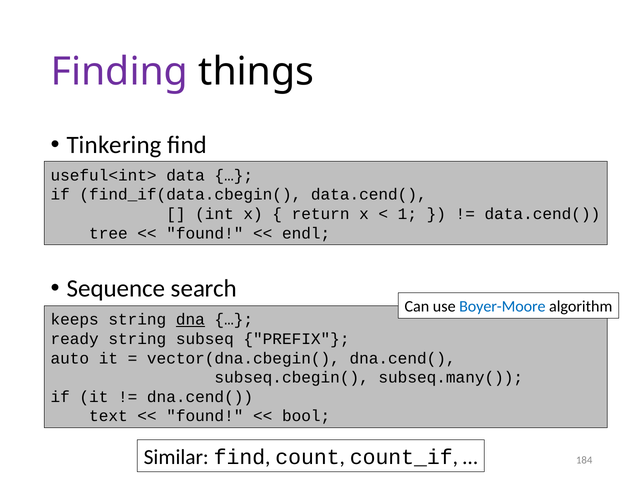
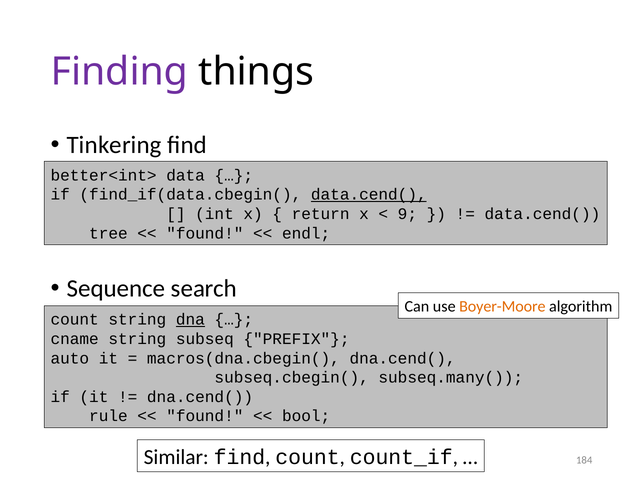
useful<int>: useful<int> -> better<int>
data.cend( at (369, 195) underline: none -> present
1: 1 -> 9
Boyer-Moore colour: blue -> orange
keeps at (75, 320): keeps -> count
ready: ready -> cname
vector(dna.cbegin(: vector(dna.cbegin( -> macros(dna.cbegin(
text: text -> rule
